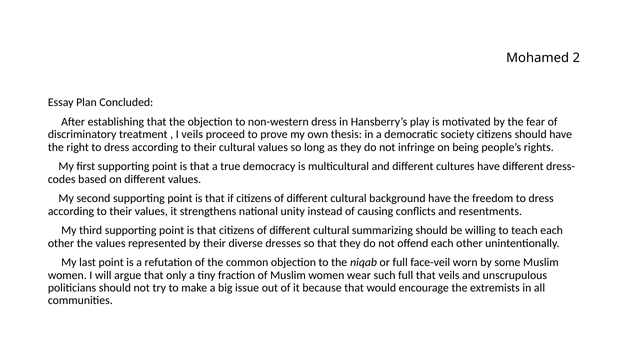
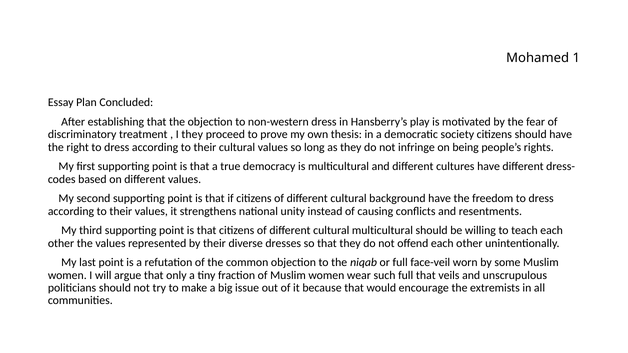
2: 2 -> 1
I veils: veils -> they
cultural summarizing: summarizing -> multicultural
